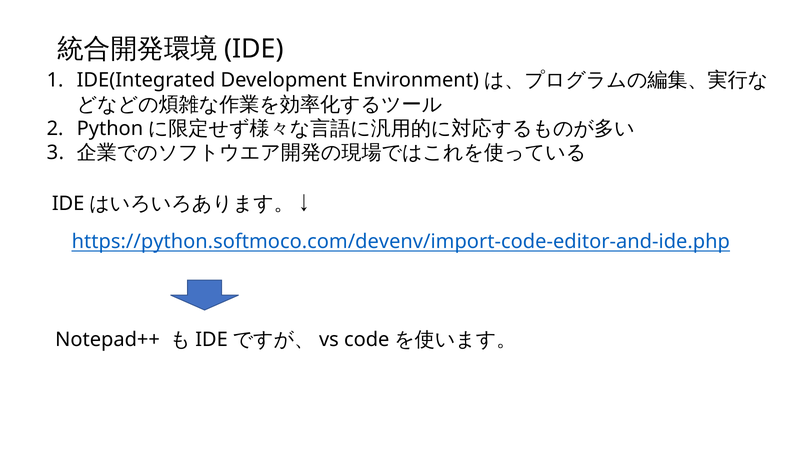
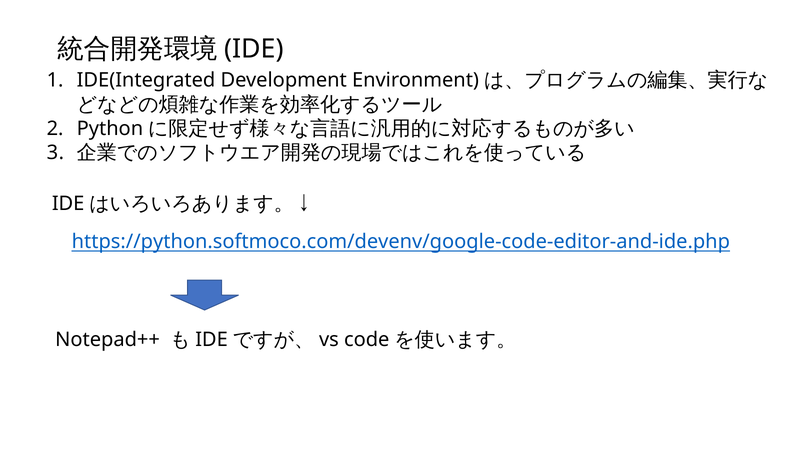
https://python.softmoco.com/devenv/import-code-editor-and-ide.php: https://python.softmoco.com/devenv/import-code-editor-and-ide.php -> https://python.softmoco.com/devenv/google-code-editor-and-ide.php
